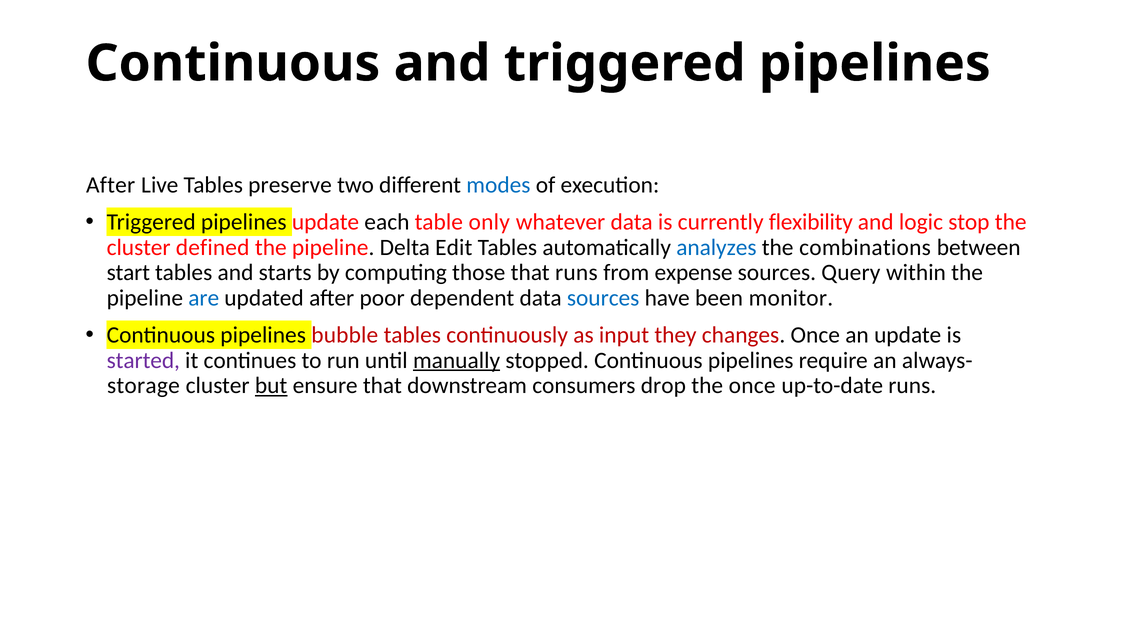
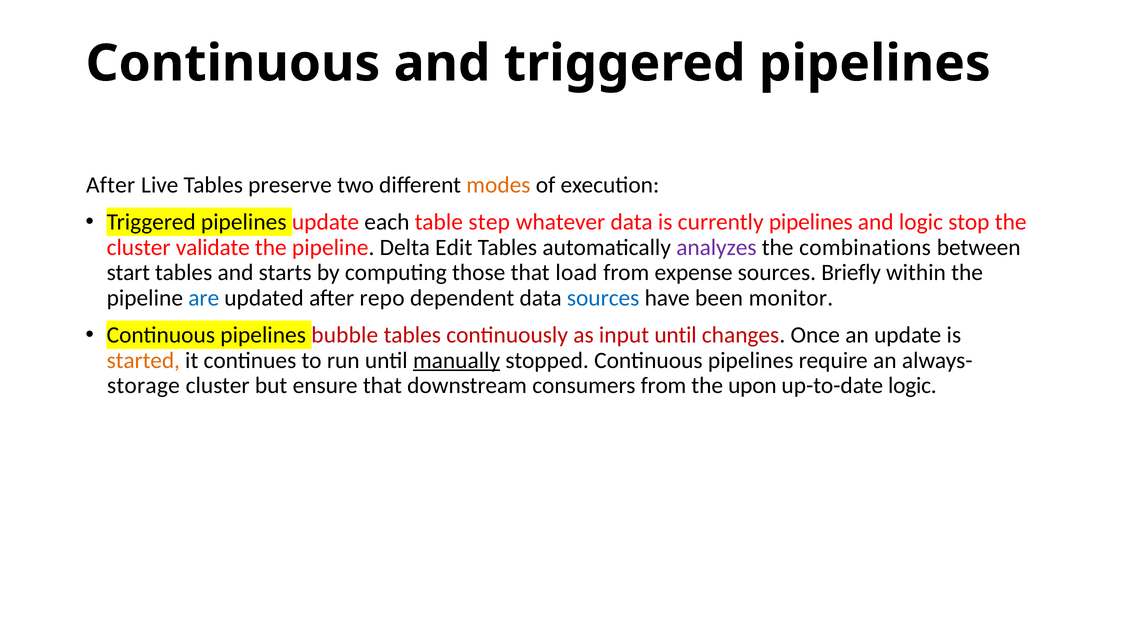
modes colour: blue -> orange
only: only -> step
currently flexibility: flexibility -> pipelines
defined: defined -> validate
analyzes colour: blue -> purple
that runs: runs -> load
Query: Query -> Briefly
poor: poor -> repo
input they: they -> until
started colour: purple -> orange
but underline: present -> none
consumers drop: drop -> from
the once: once -> upon
up-to-date runs: runs -> logic
